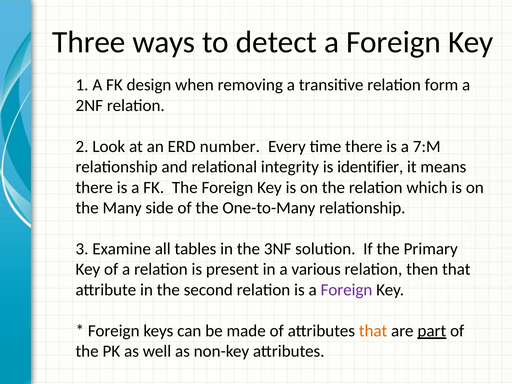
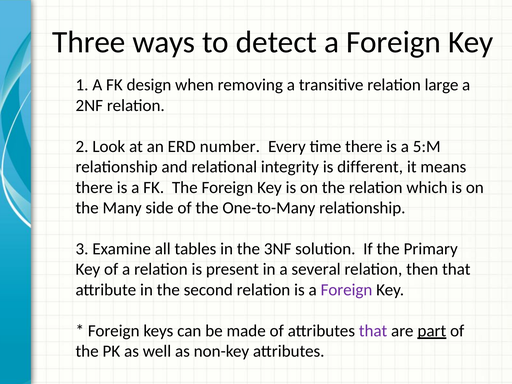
form: form -> large
7:M: 7:M -> 5:M
identifier: identifier -> different
various: various -> several
that at (373, 331) colour: orange -> purple
